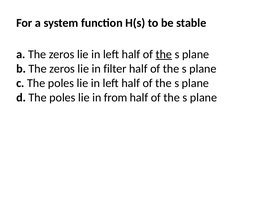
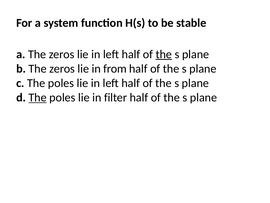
filter: filter -> from
The at (38, 97) underline: none -> present
from: from -> filter
